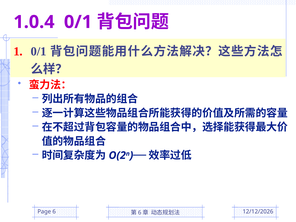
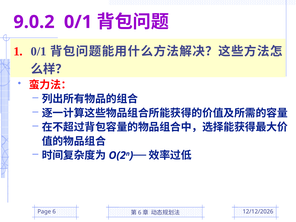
1.0.4: 1.0.4 -> 9.0.2
